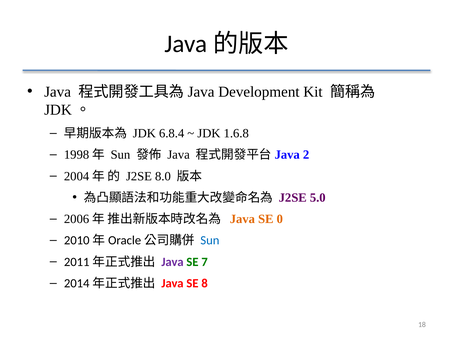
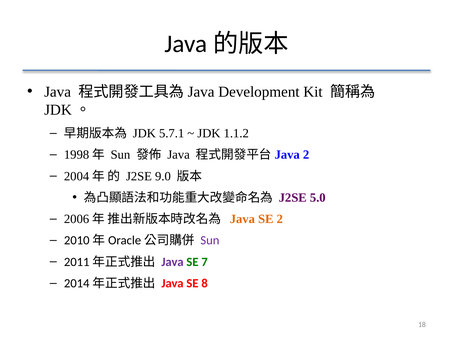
6.8.4: 6.8.4 -> 5.7.1
1.6.8: 1.6.8 -> 1.1.2
8.0: 8.0 -> 9.0
SE 0: 0 -> 2
Sun at (210, 240) colour: blue -> purple
